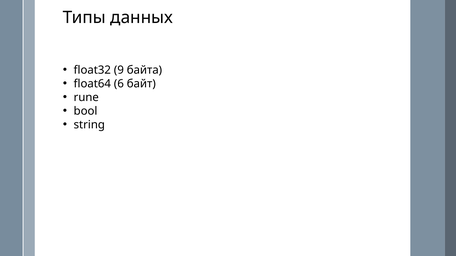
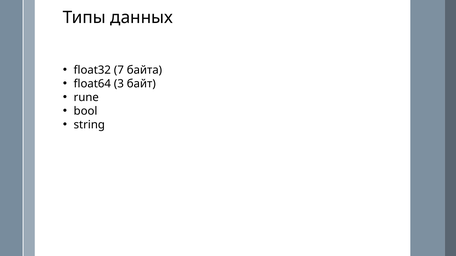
9: 9 -> 7
6: 6 -> 3
